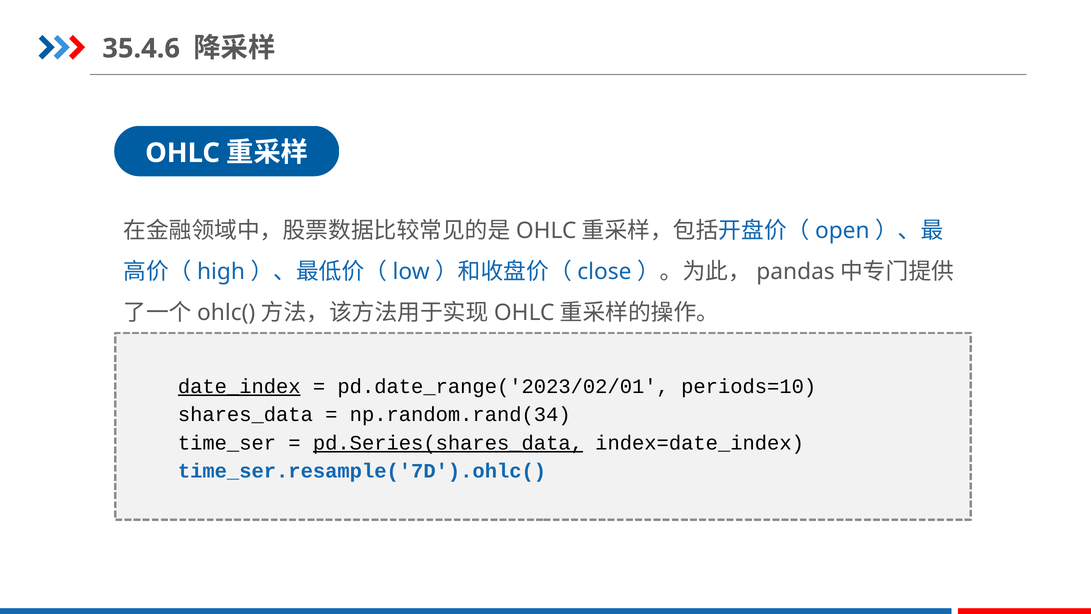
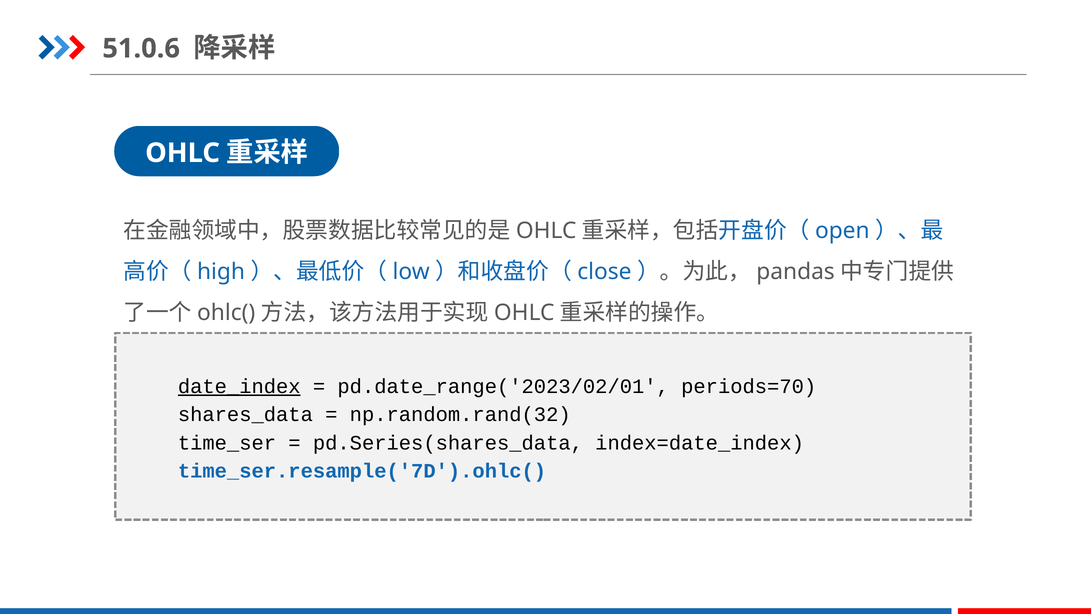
35.4.6: 35.4.6 -> 51.0.6
periods=10: periods=10 -> periods=70
np.random.rand(34: np.random.rand(34 -> np.random.rand(32
pd.Series(shares_data underline: present -> none
